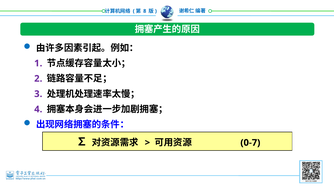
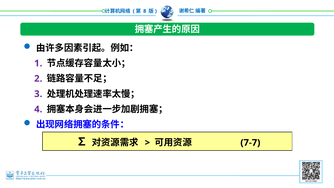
0-7: 0-7 -> 7-7
